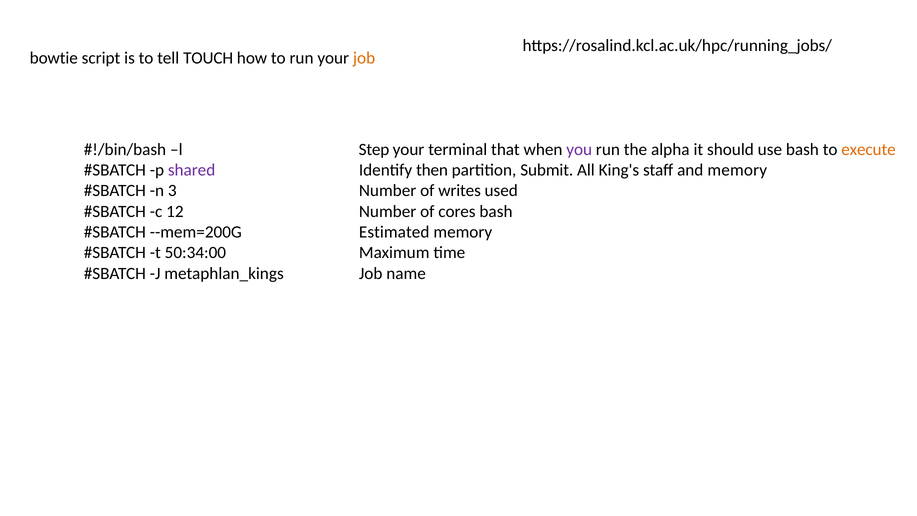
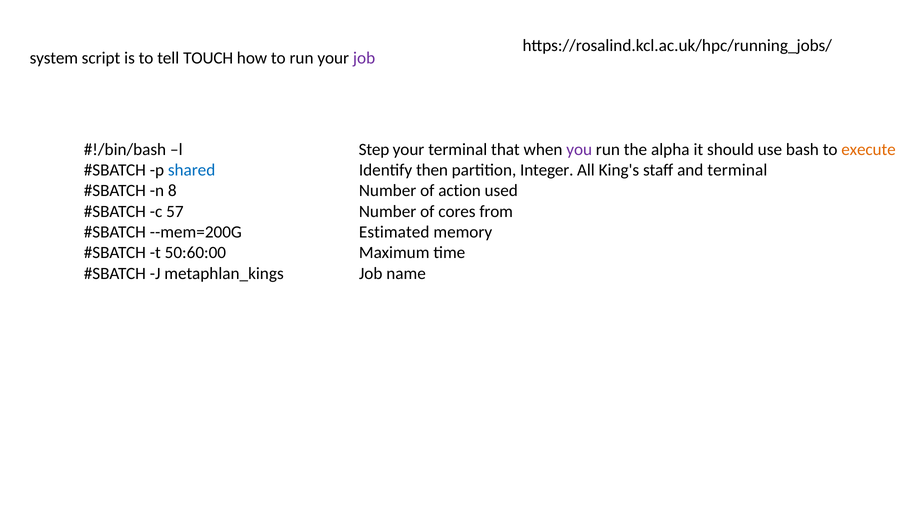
bowtie: bowtie -> system
job at (364, 58) colour: orange -> purple
shared colour: purple -> blue
Submit: Submit -> Integer
and memory: memory -> terminal
3: 3 -> 8
writes: writes -> action
12: 12 -> 57
cores bash: bash -> from
50:34:00: 50:34:00 -> 50:60:00
